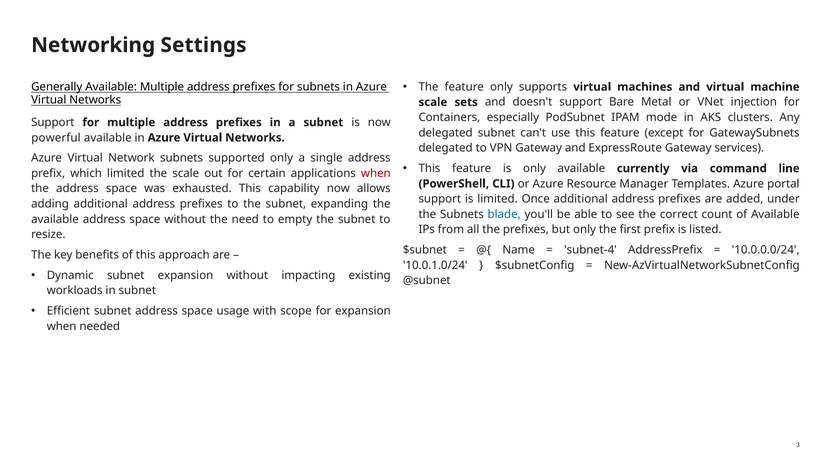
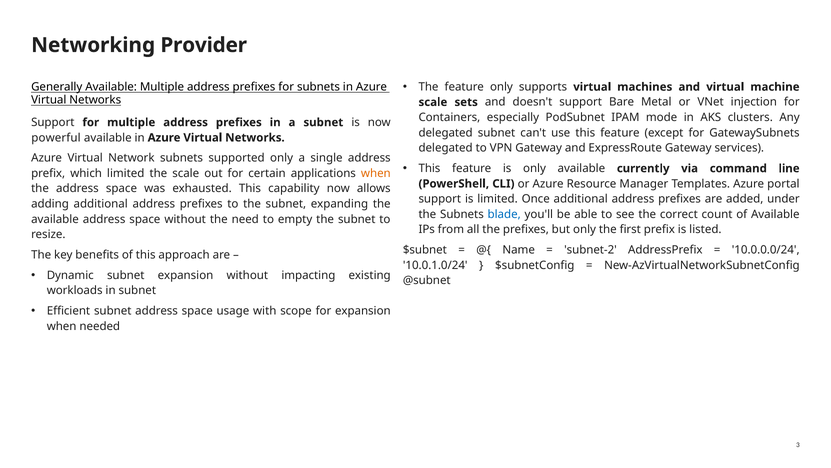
Settings: Settings -> Provider
when at (376, 173) colour: red -> orange
subnet-4: subnet-4 -> subnet-2
